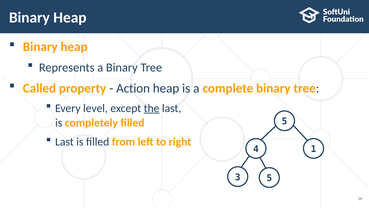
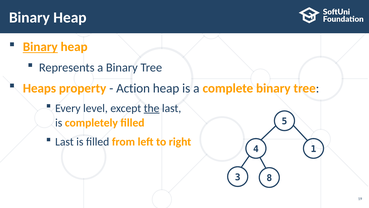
Binary at (40, 47) underline: none -> present
Called: Called -> Heaps
3 5: 5 -> 8
